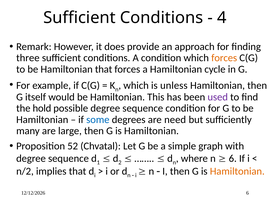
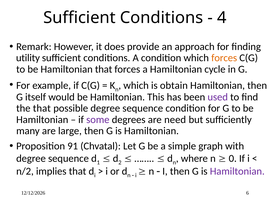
three: three -> utility
unless: unless -> obtain
the hold: hold -> that
some colour: blue -> purple
52: 52 -> 91
6 at (233, 159): 6 -> 0
Hamiltonian at (237, 172) colour: orange -> purple
